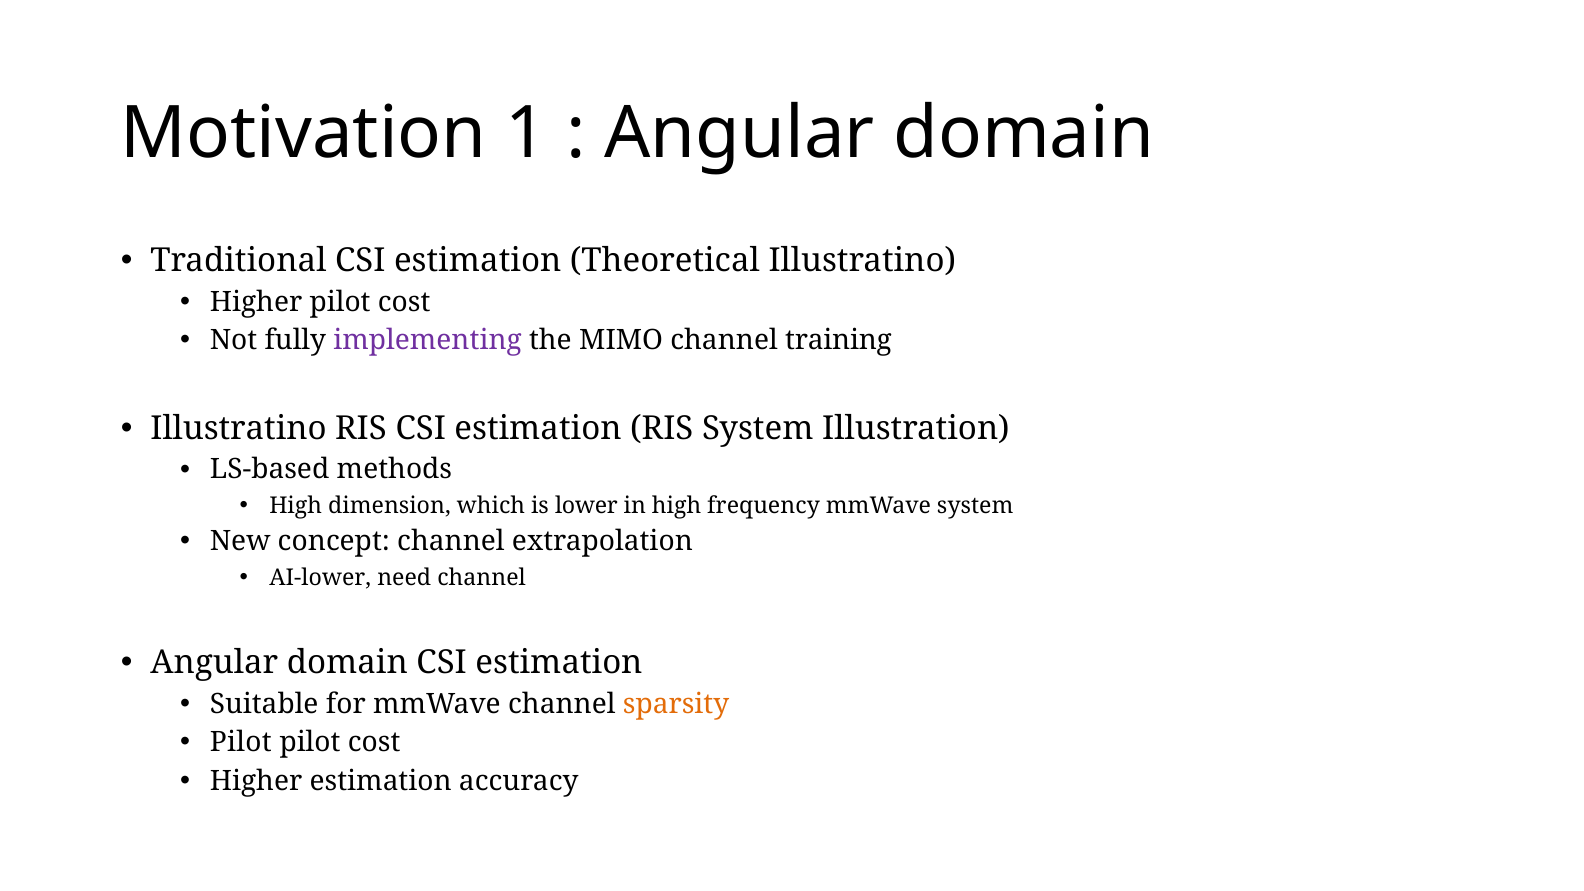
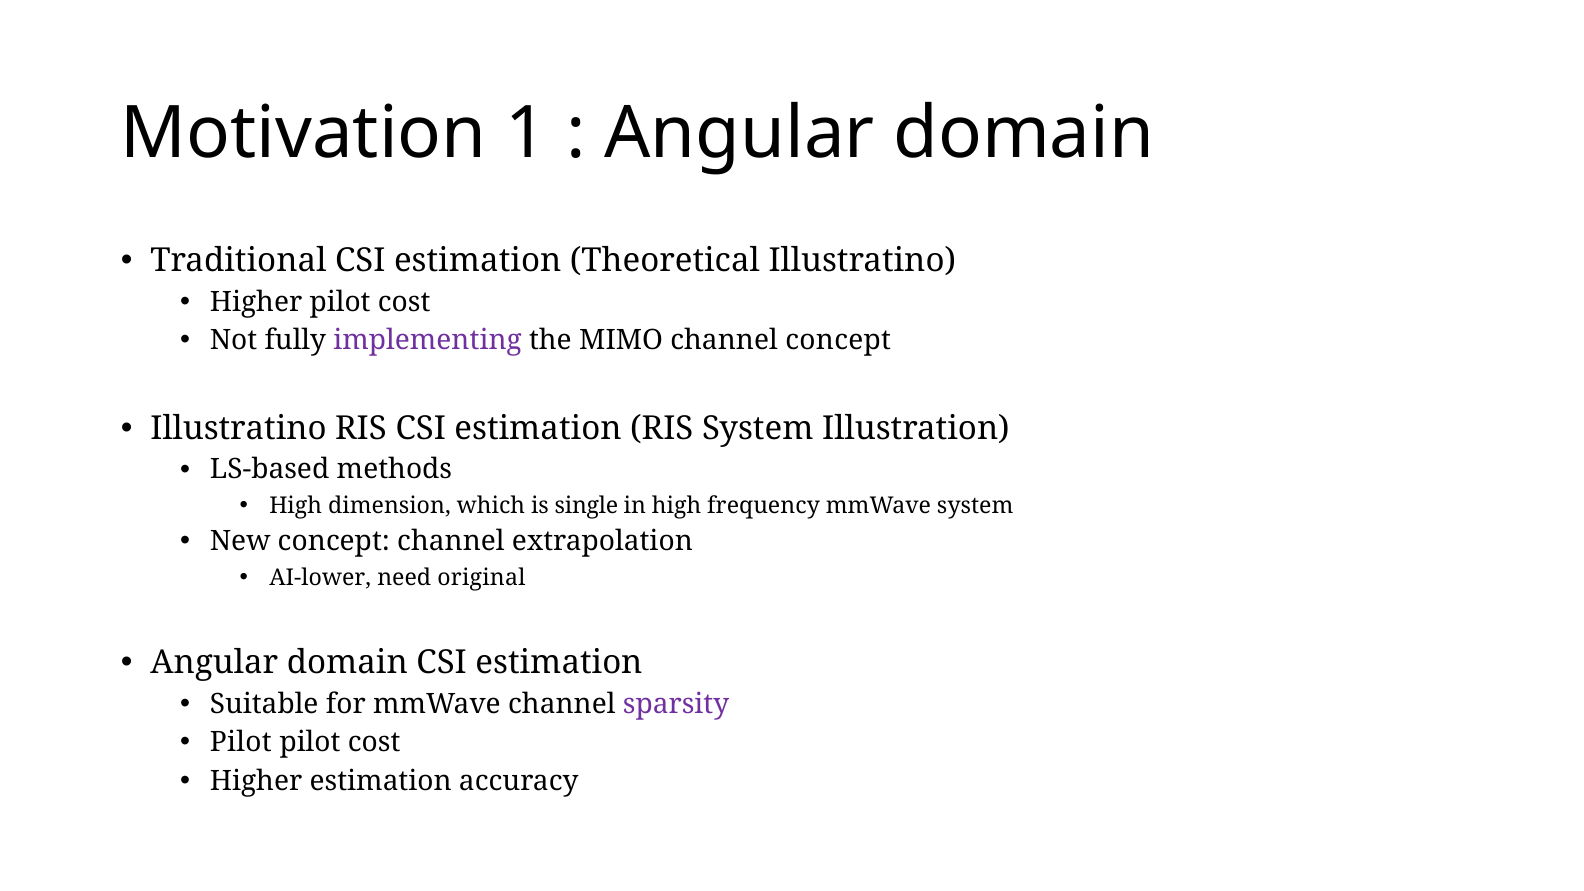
channel training: training -> concept
lower: lower -> single
need channel: channel -> original
sparsity colour: orange -> purple
